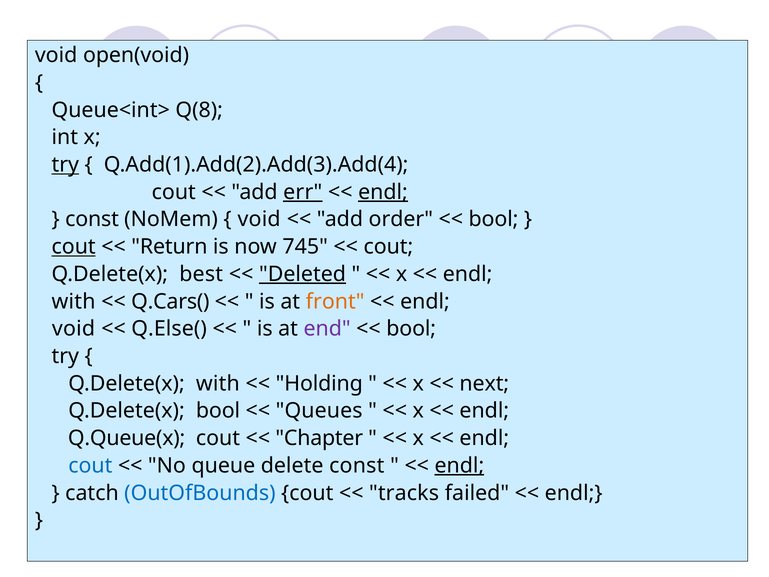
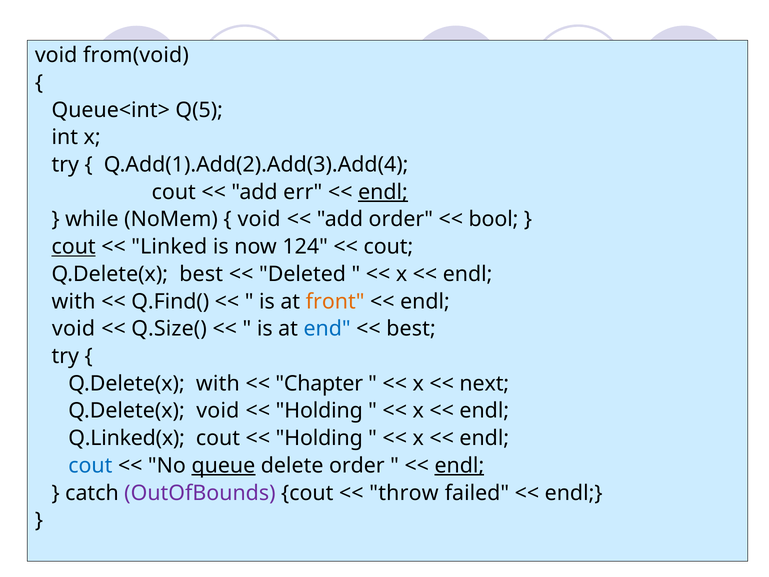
open(void: open(void -> from(void
Q(8: Q(8 -> Q(5
try at (65, 165) underline: present -> none
err underline: present -> none
const at (92, 219): const -> while
Return: Return -> Linked
745: 745 -> 124
Deleted underline: present -> none
Q.Cars(: Q.Cars( -> Q.Find(
Q.Else(: Q.Else( -> Q.Size(
end colour: purple -> blue
bool at (411, 329): bool -> best
Holding: Holding -> Chapter
Q.Delete(x bool: bool -> void
Queues at (319, 411): Queues -> Holding
Q.Queue(x: Q.Queue(x -> Q.Linked(x
Chapter at (319, 438): Chapter -> Holding
queue underline: none -> present
delete const: const -> order
OutOfBounds colour: blue -> purple
tracks: tracks -> throw
